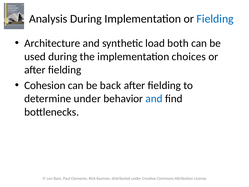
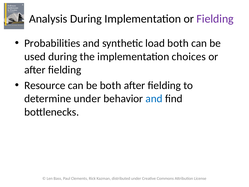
Fielding at (215, 19) colour: blue -> purple
Architecture: Architecture -> Probabilities
Cohesion: Cohesion -> Resource
be back: back -> both
